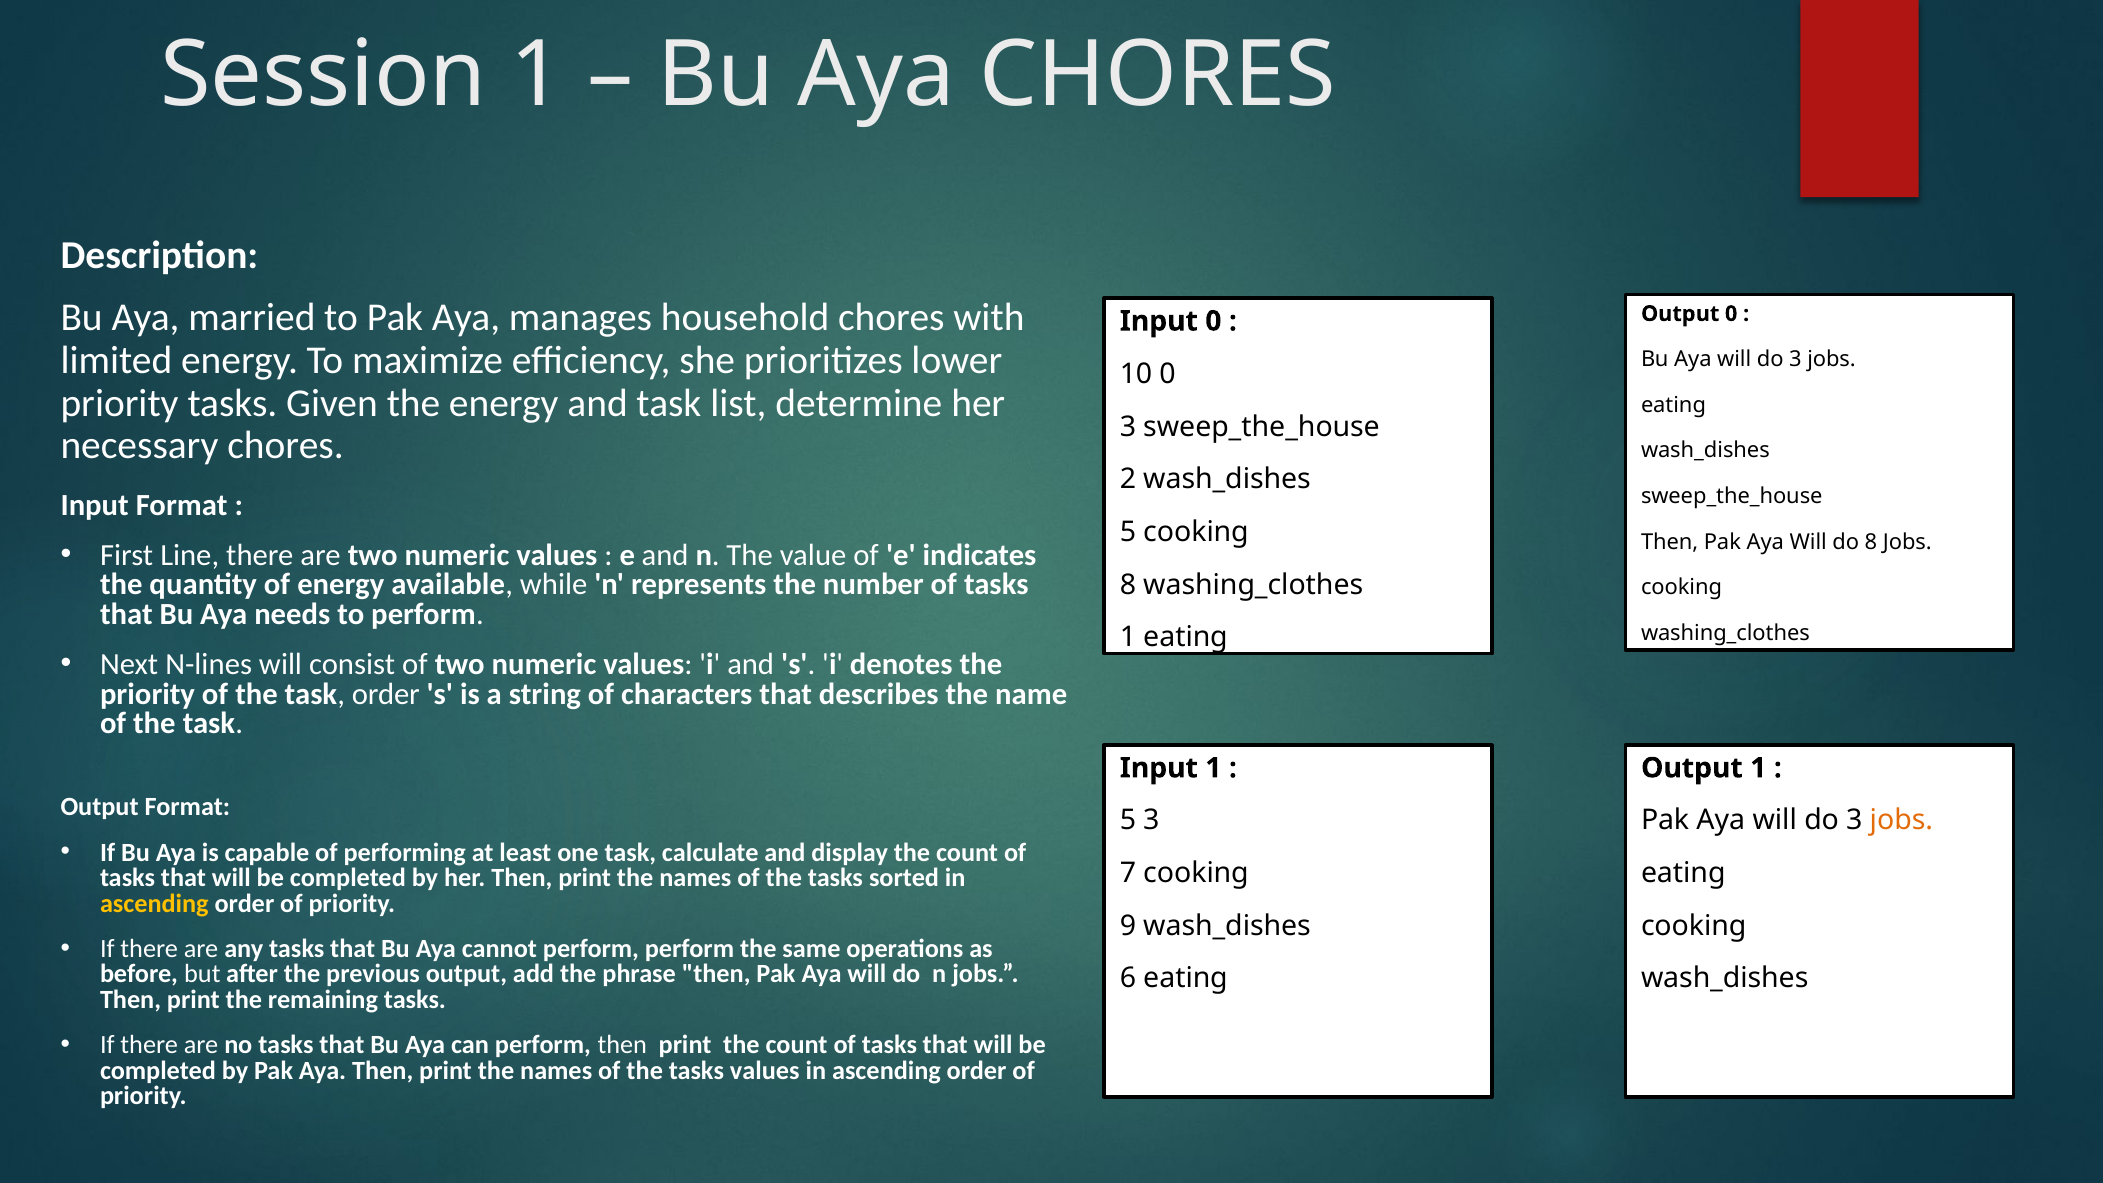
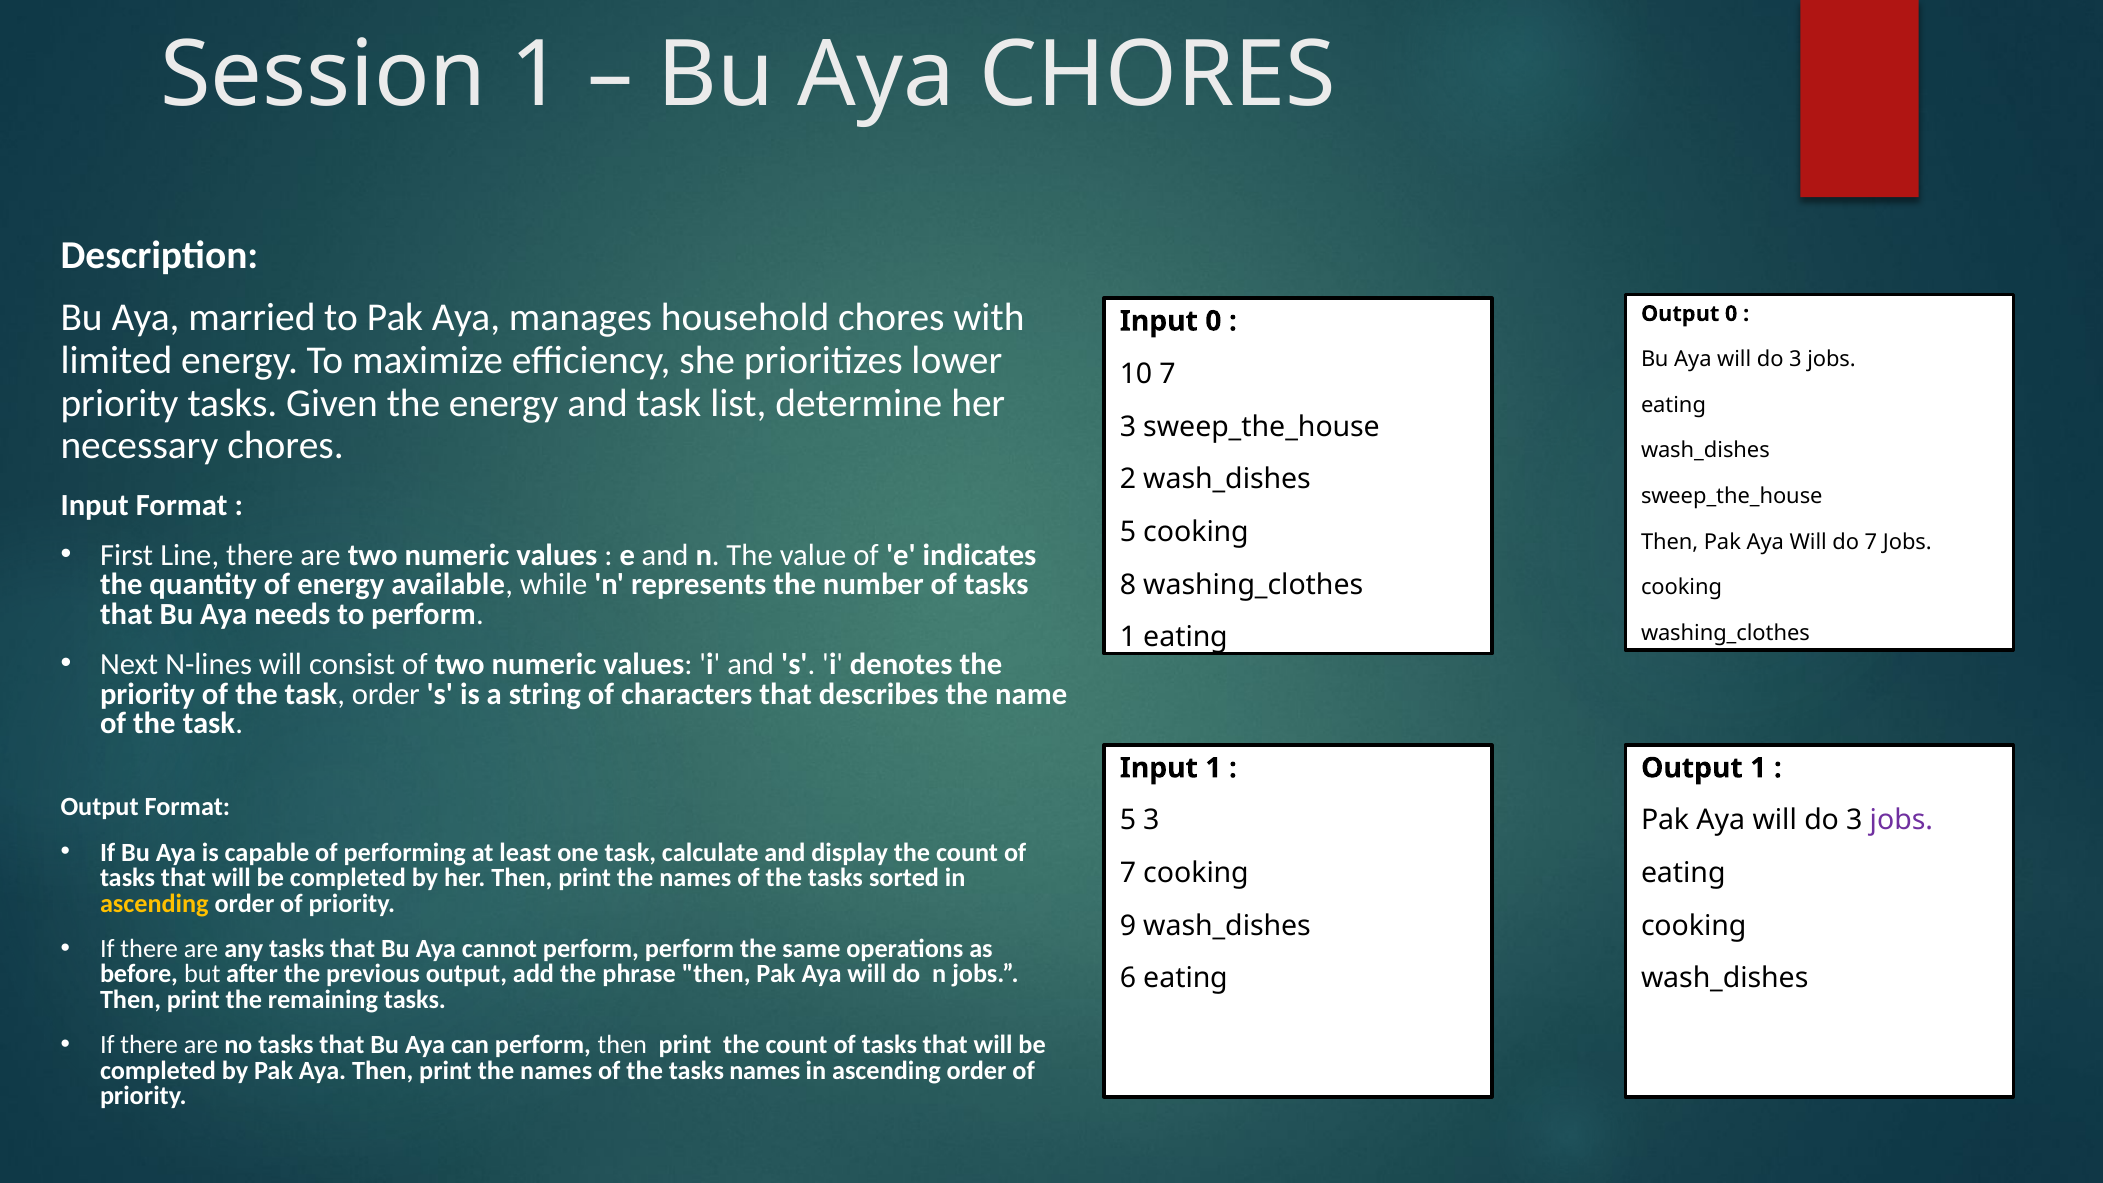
10 0: 0 -> 7
do 8: 8 -> 7
jobs at (1901, 821) colour: orange -> purple
tasks values: values -> names
